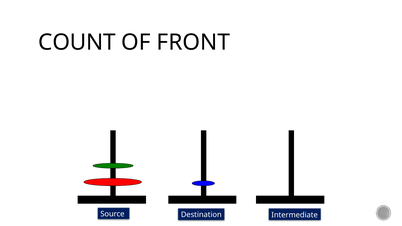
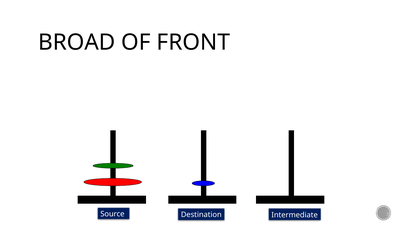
COUNT: COUNT -> BROAD
